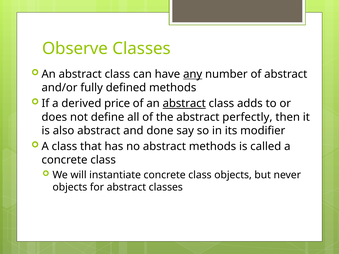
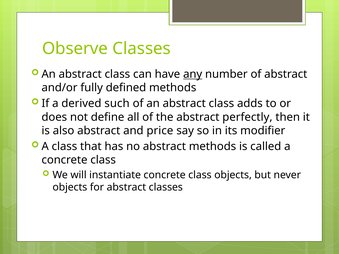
price: price -> such
abstract at (184, 104) underline: present -> none
done: done -> price
